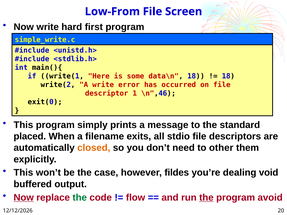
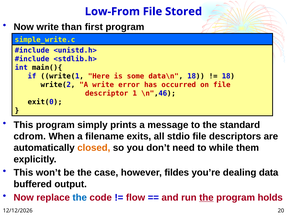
Screen: Screen -> Stored
hard: hard -> than
placed: placed -> cdrom
other: other -> while
void: void -> data
Now at (24, 198) underline: present -> none
the at (80, 198) colour: green -> blue
avoid: avoid -> holds
